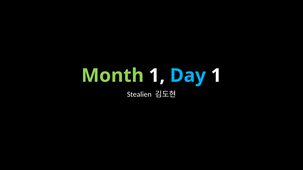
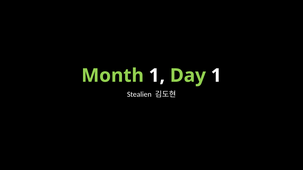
Day colour: light blue -> light green
